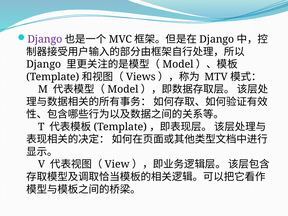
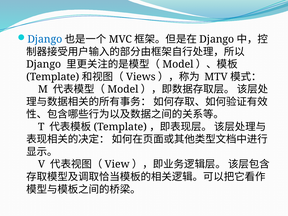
Django at (45, 39) colour: purple -> blue
